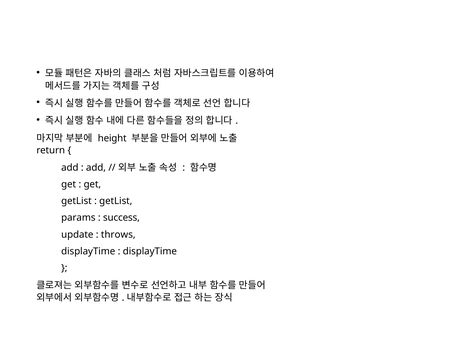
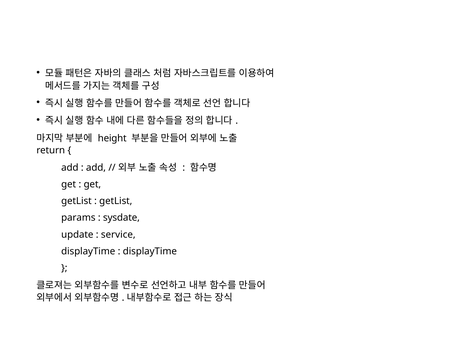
success: success -> sysdate
throws: throws -> service
